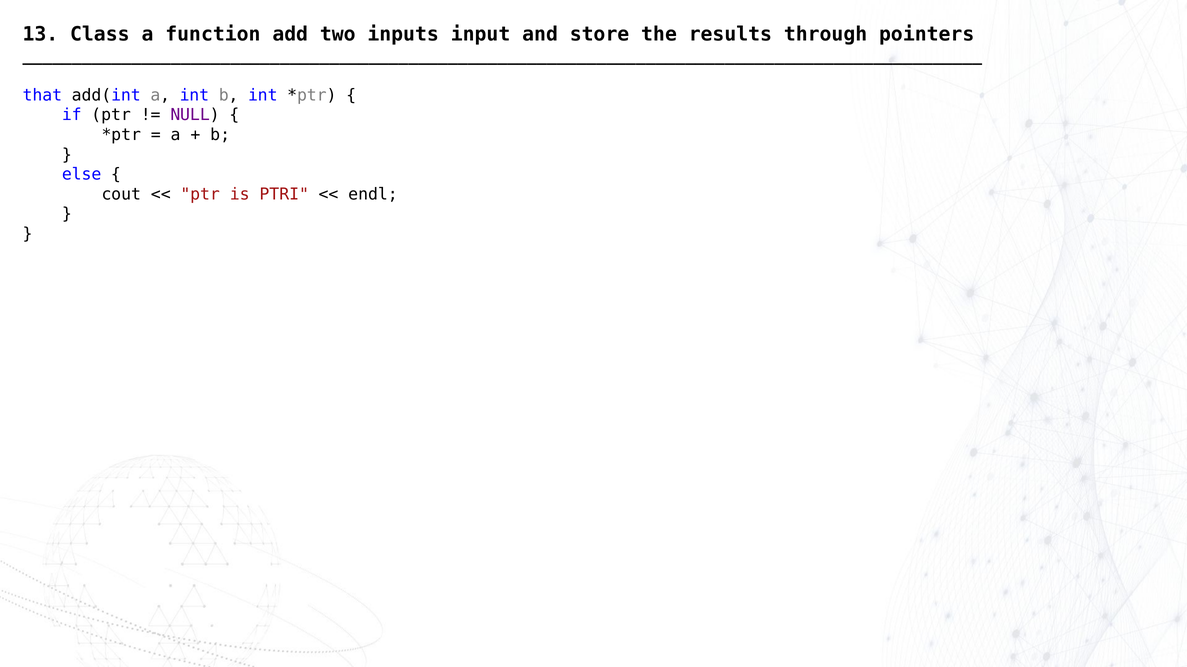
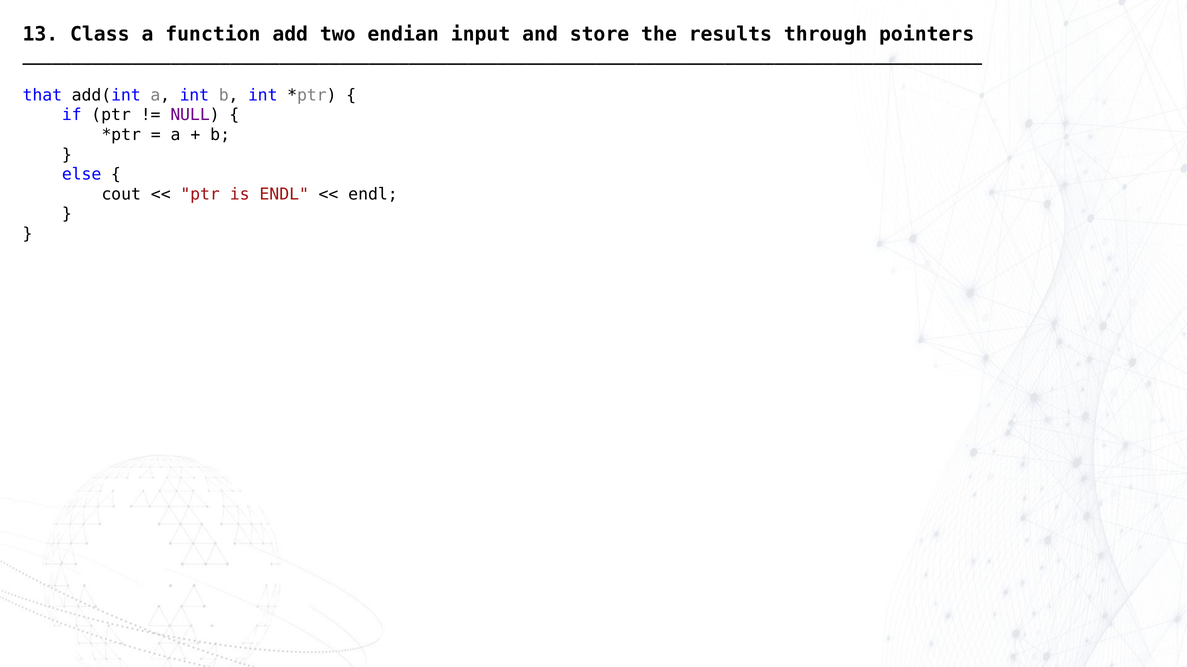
inputs: inputs -> endian
is PTRI: PTRI -> ENDL
